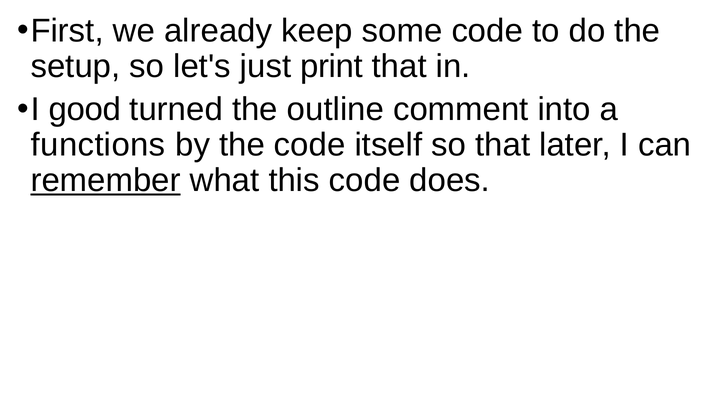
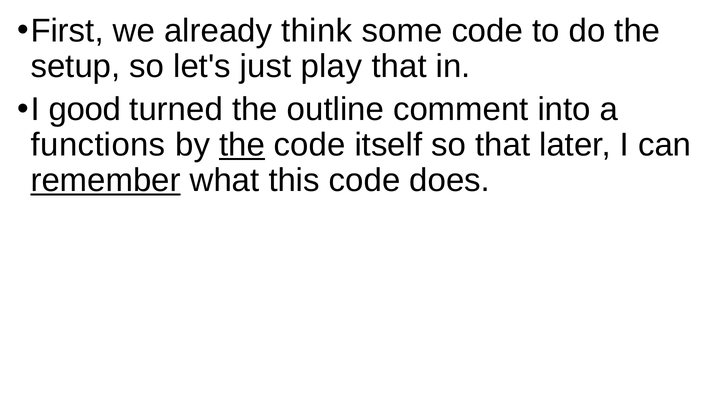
keep: keep -> think
print: print -> play
the at (242, 145) underline: none -> present
